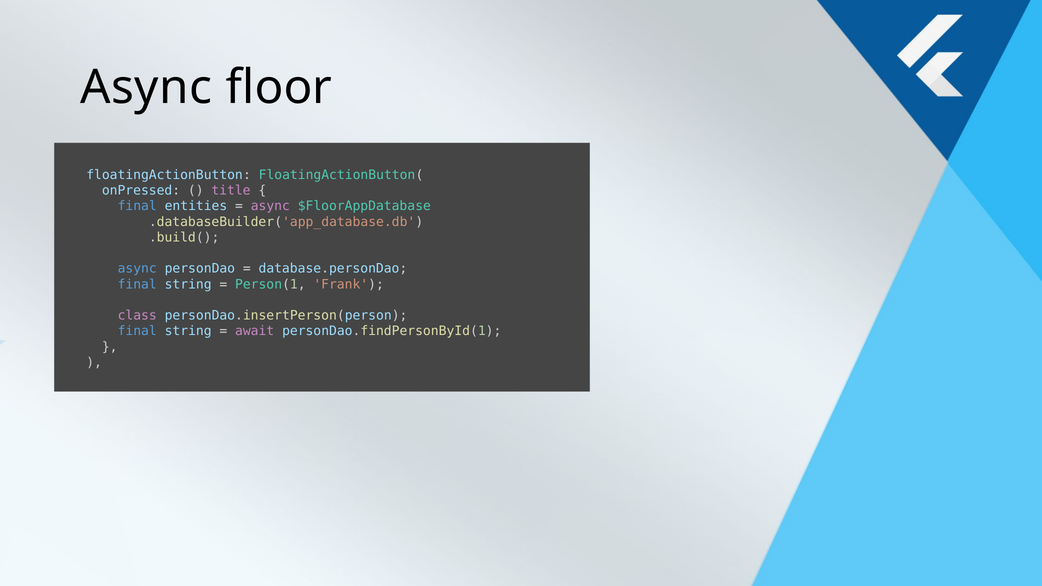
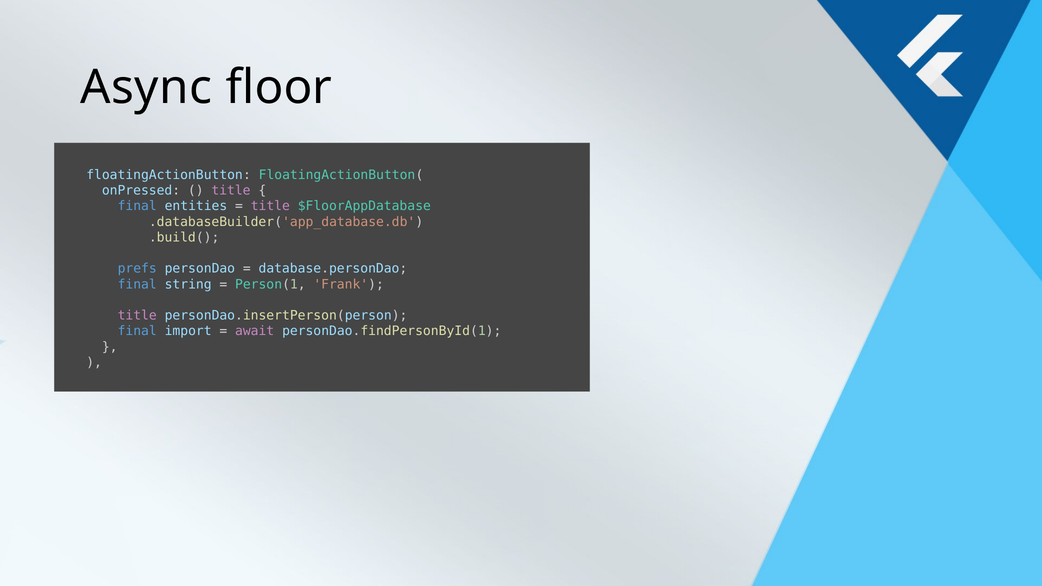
async at (270, 206): async -> title
async at (137, 269): async -> prefs
class at (137, 316): class -> title
string at (188, 331): string -> import
